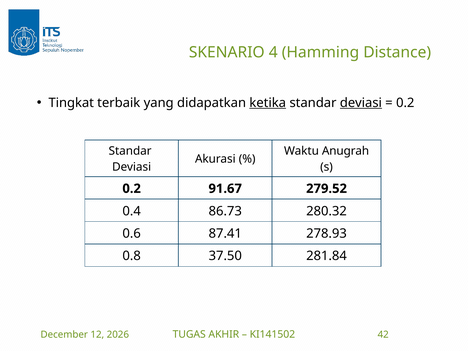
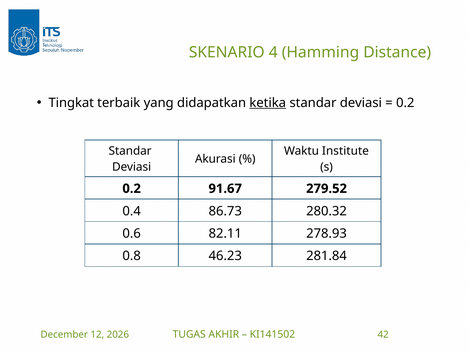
deviasi at (361, 103) underline: present -> none
Anugrah: Anugrah -> Institute
87.41: 87.41 -> 82.11
37.50: 37.50 -> 46.23
